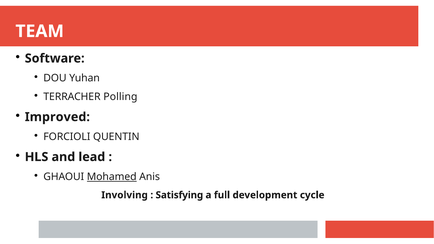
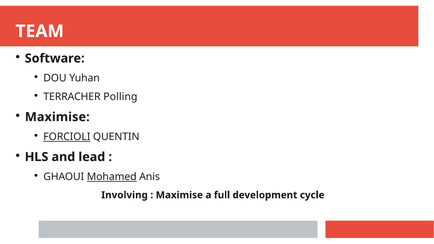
Improved at (57, 117): Improved -> Maximise
FORCIOLI underline: none -> present
Satisfying at (179, 195): Satisfying -> Maximise
